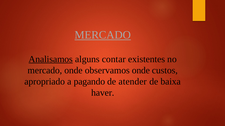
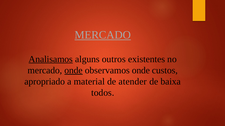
contar: contar -> outros
onde at (74, 71) underline: none -> present
pagando: pagando -> material
haver: haver -> todos
